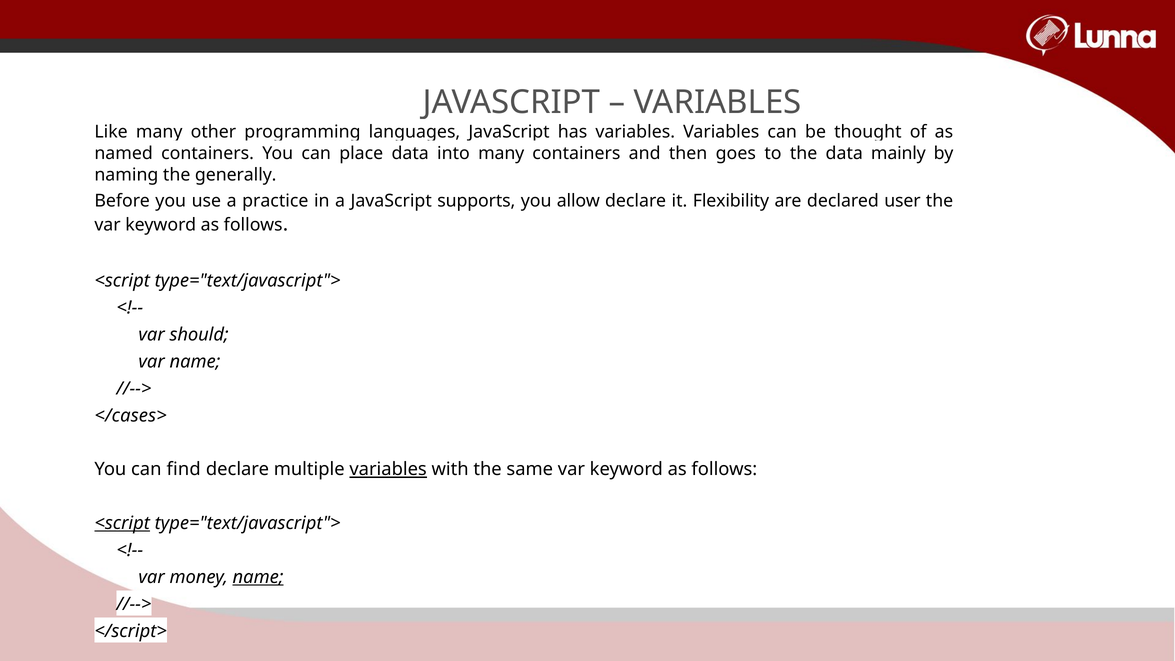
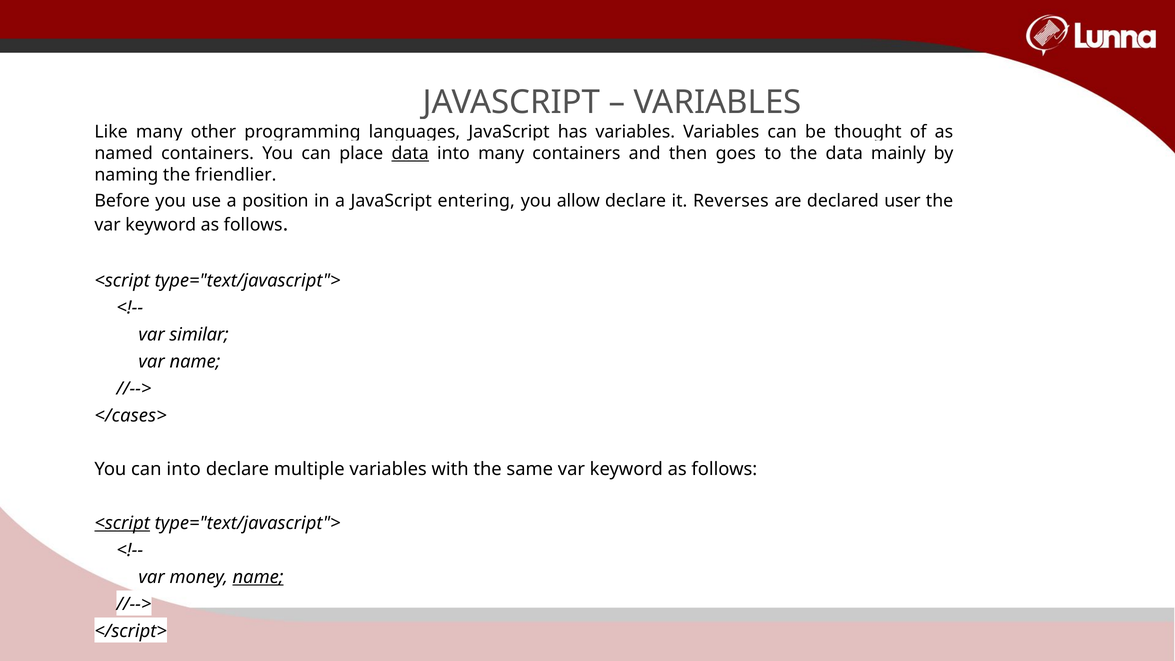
data at (410, 153) underline: none -> present
generally: generally -> friendlier
practice: practice -> position
supports: supports -> entering
Flexibility: Flexibility -> Reverses
should: should -> similar
can find: find -> into
variables at (388, 469) underline: present -> none
